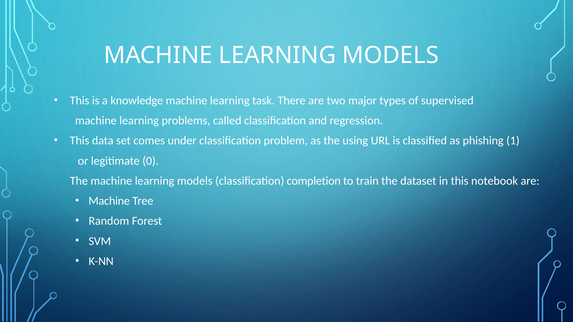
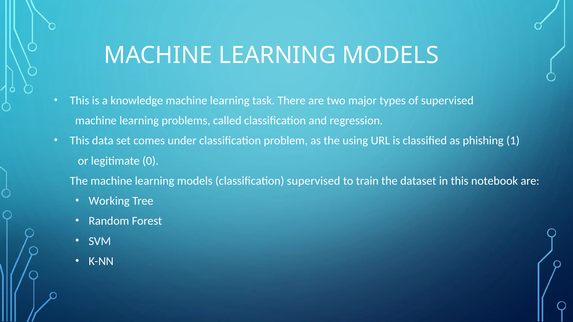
classification completion: completion -> supervised
Machine at (109, 201): Machine -> Working
